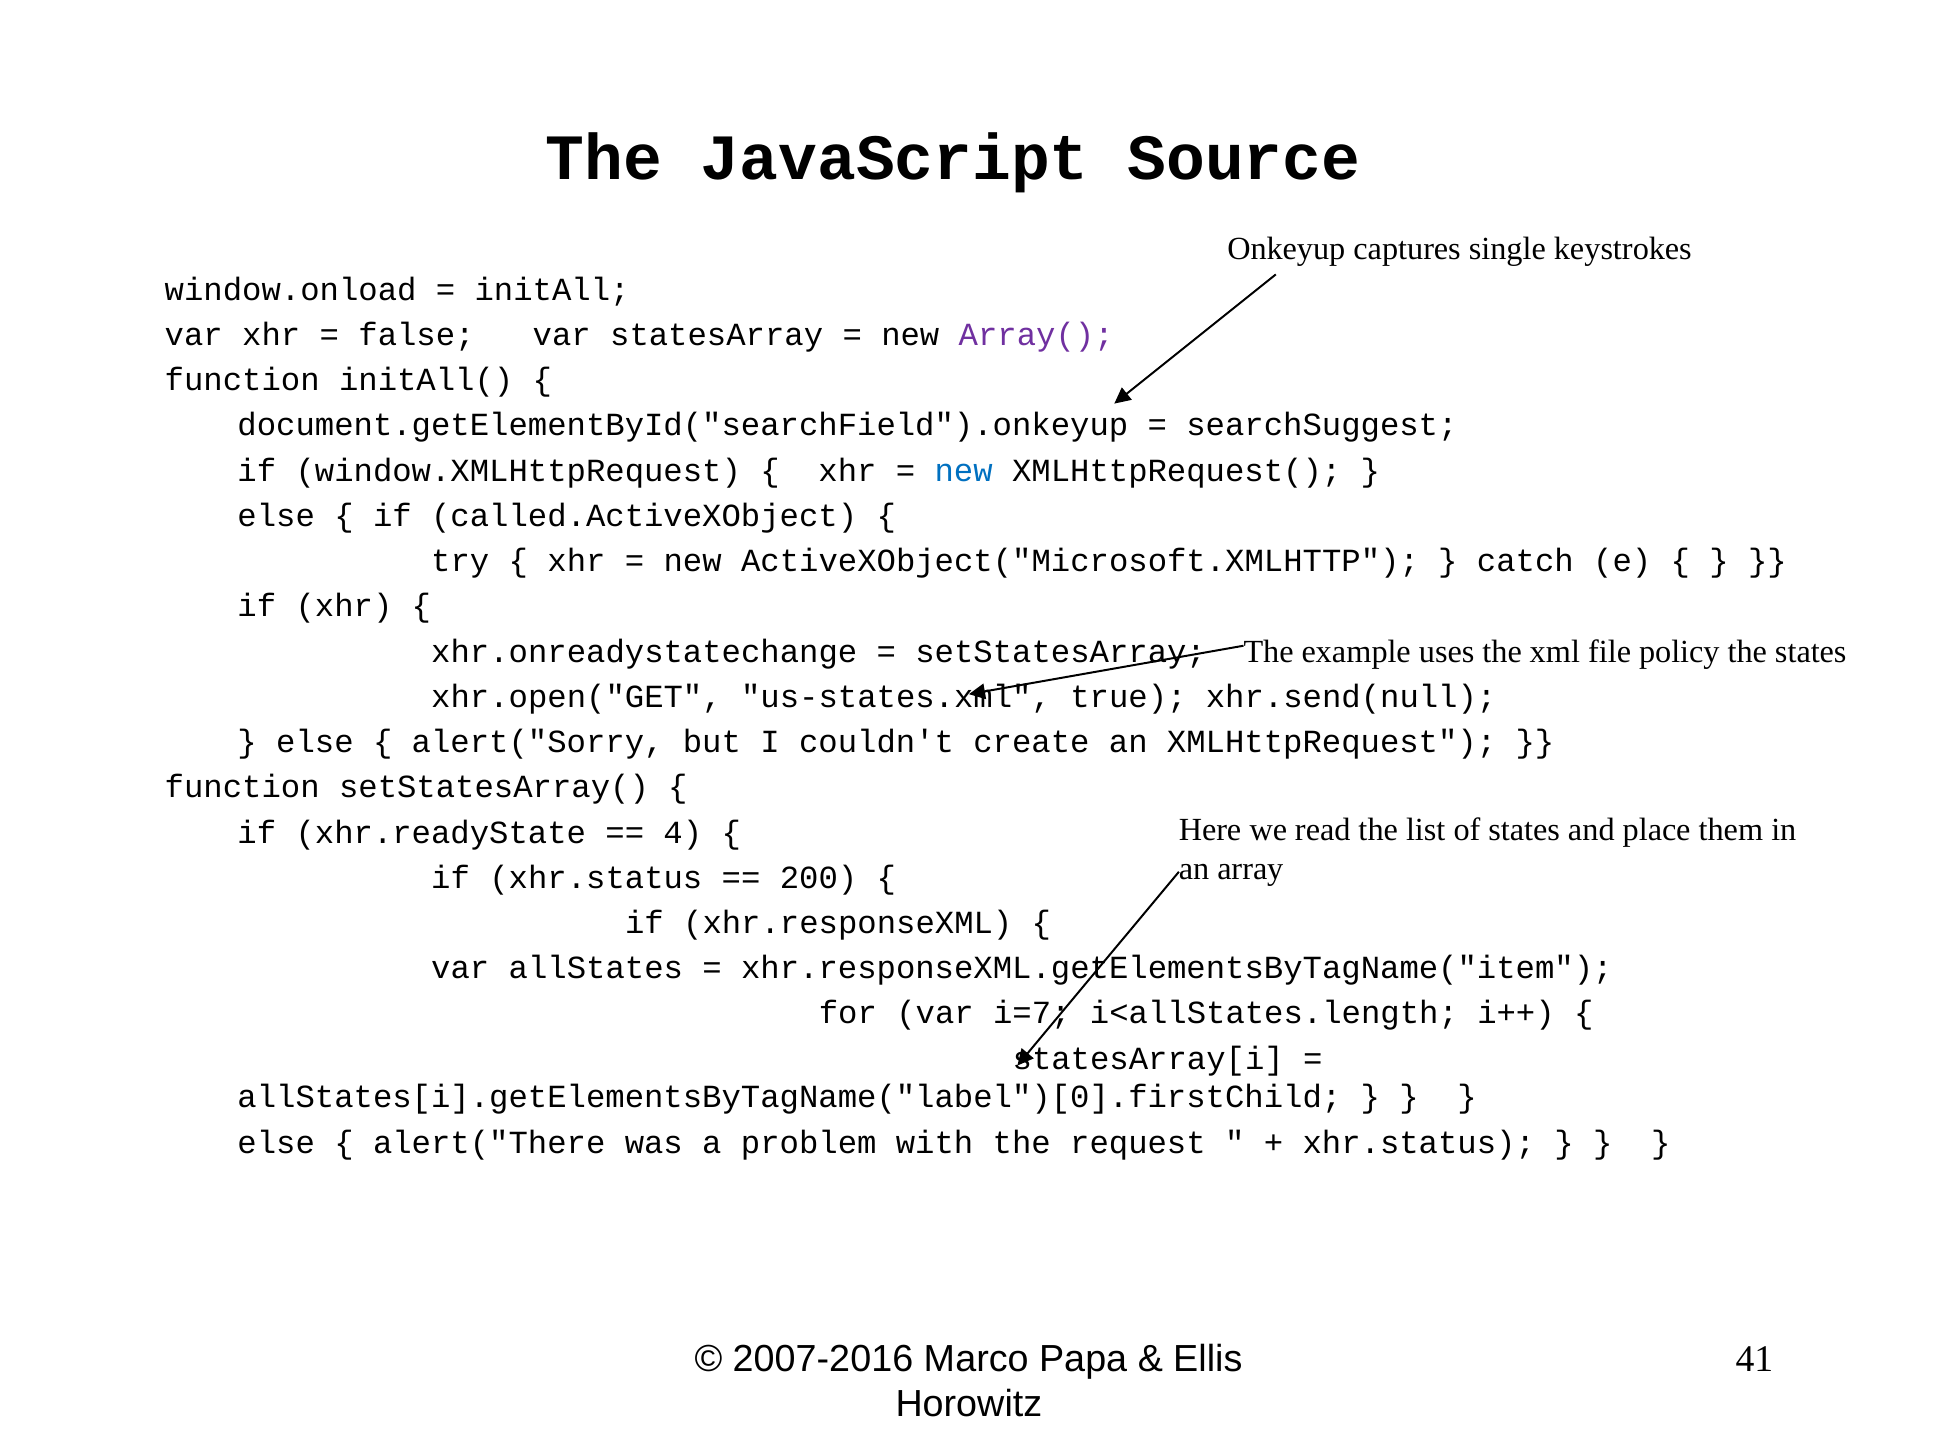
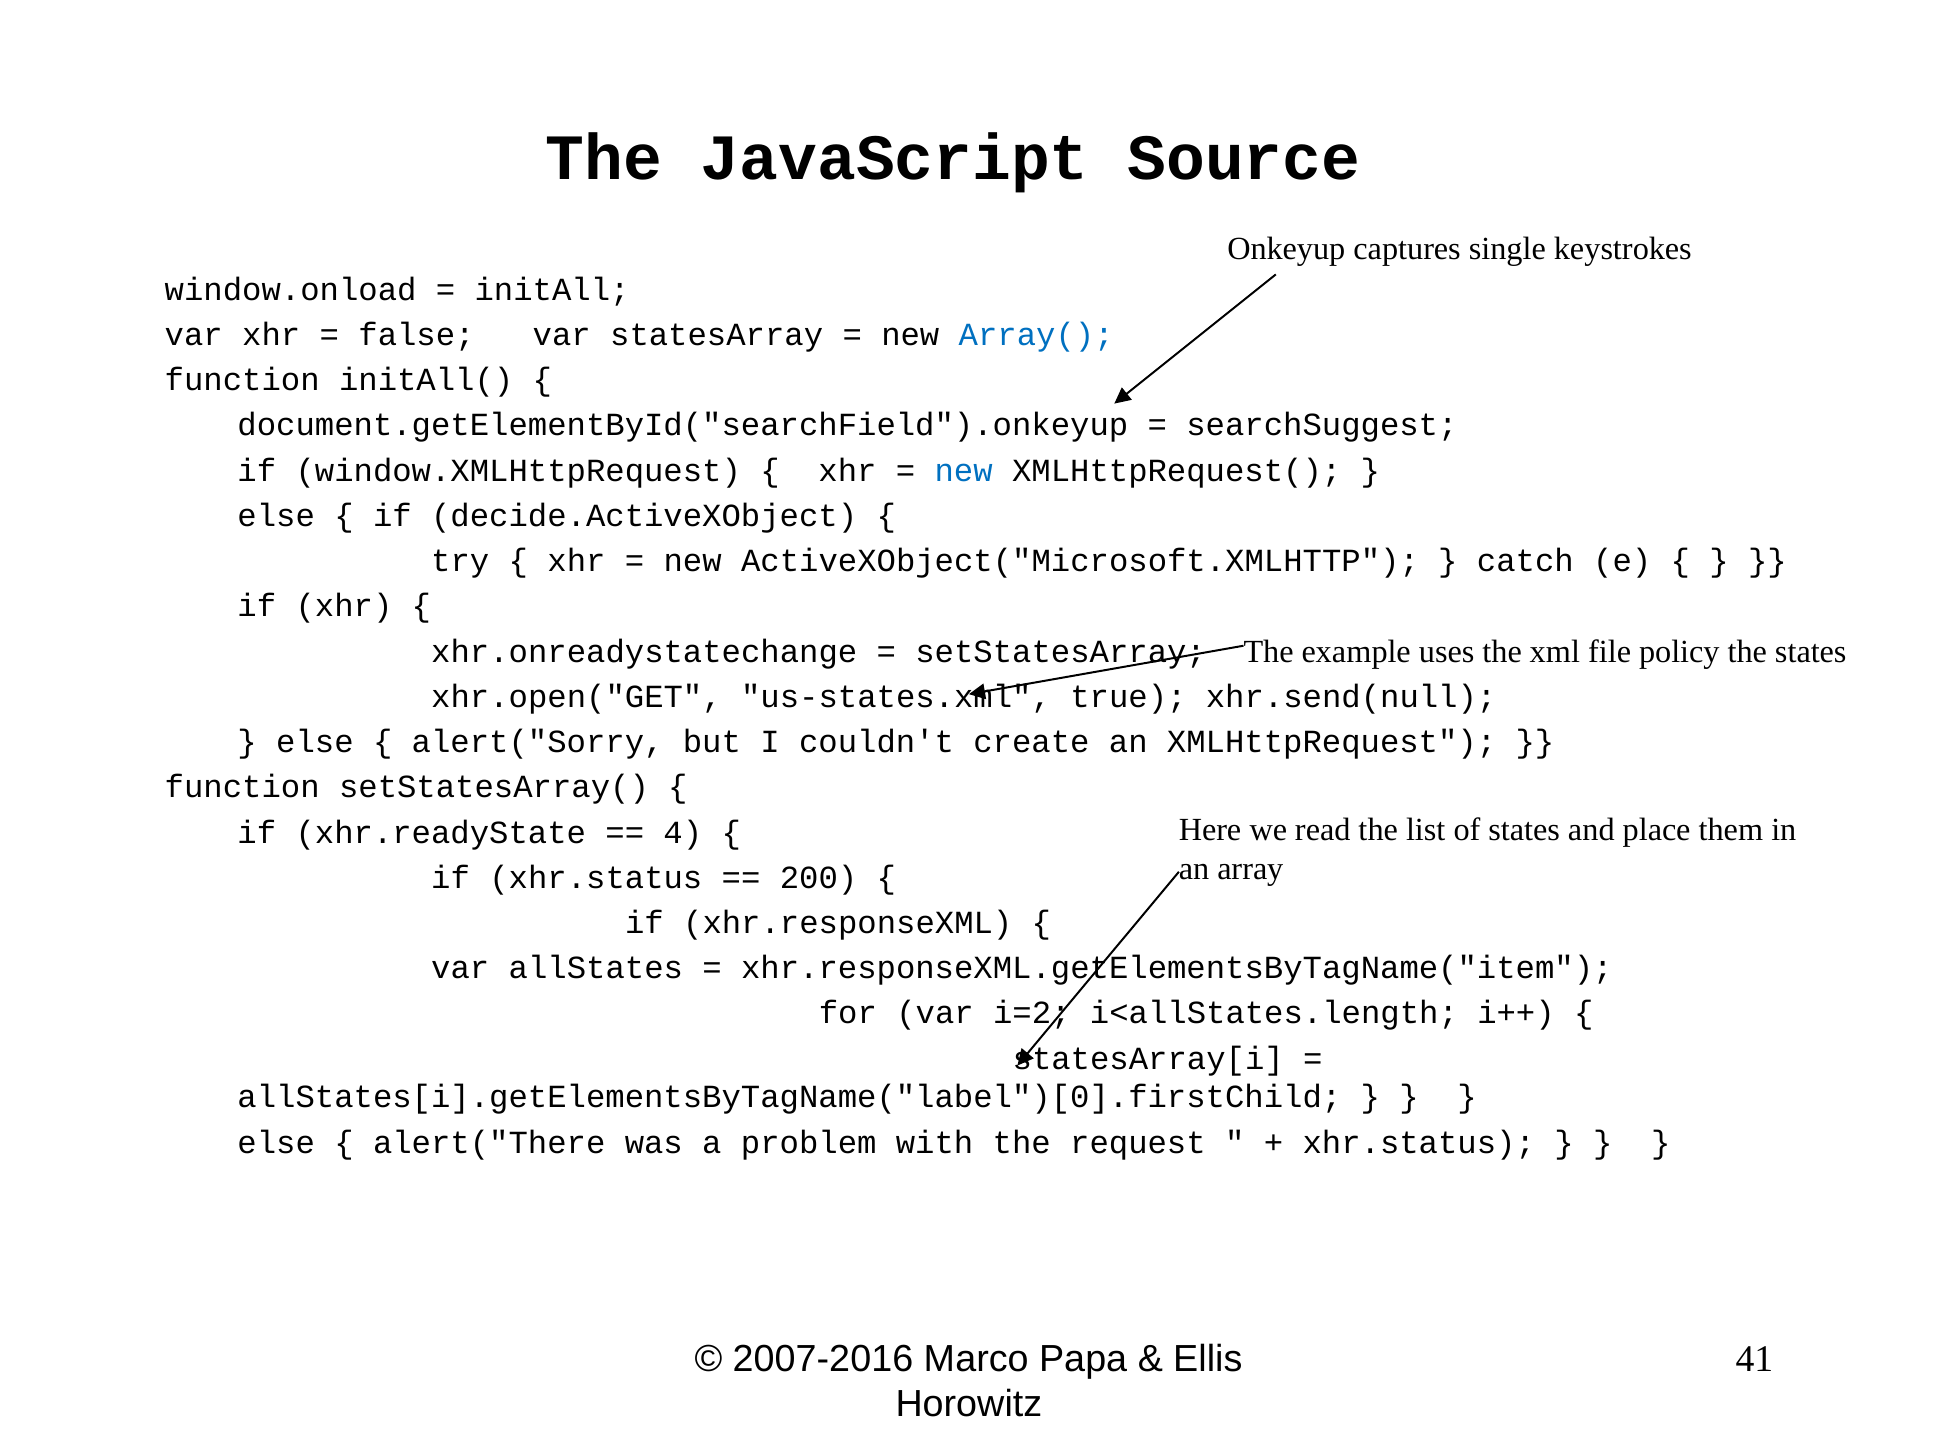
Array( colour: purple -> blue
called.ActiveXObject: called.ActiveXObject -> decide.ActiveXObject
i=7: i=7 -> i=2
